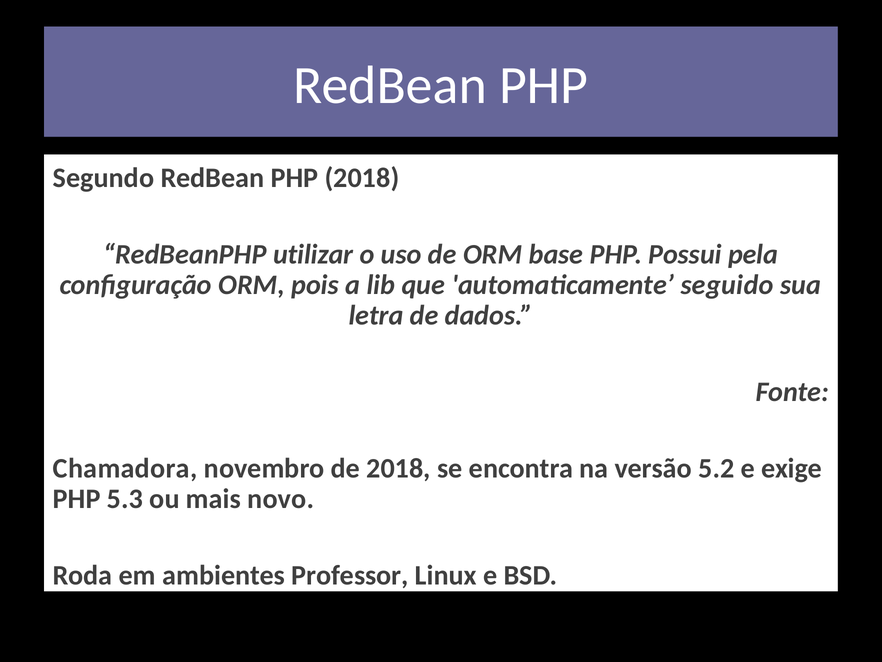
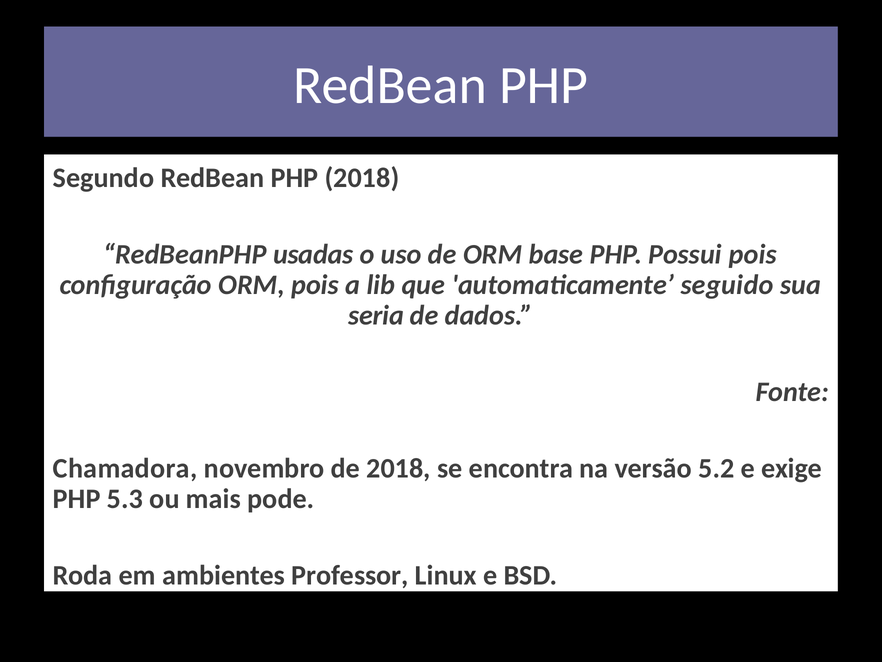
utilizar: utilizar -> usadas
Possui pela: pela -> pois
letra: letra -> seria
novo: novo -> pode
